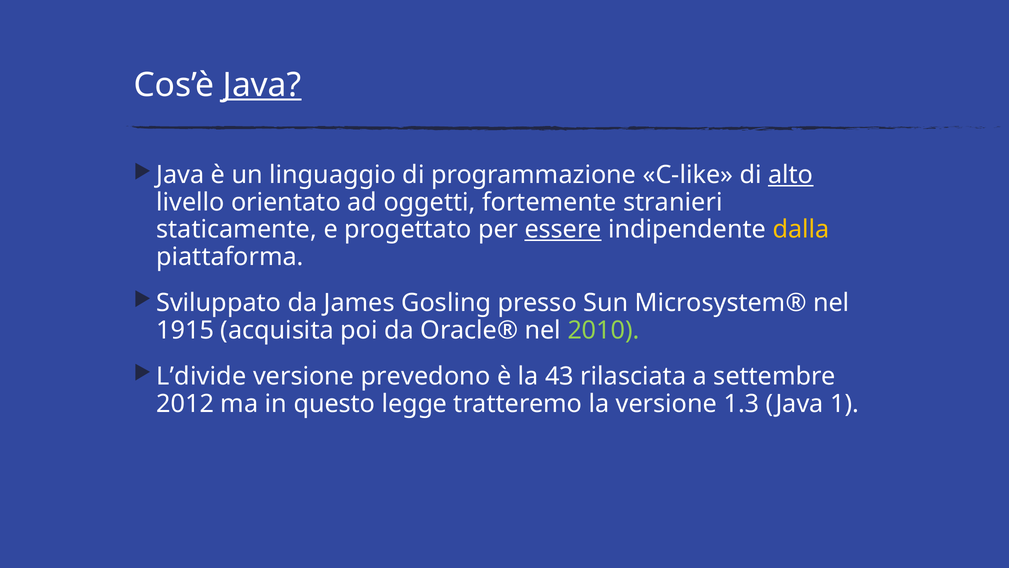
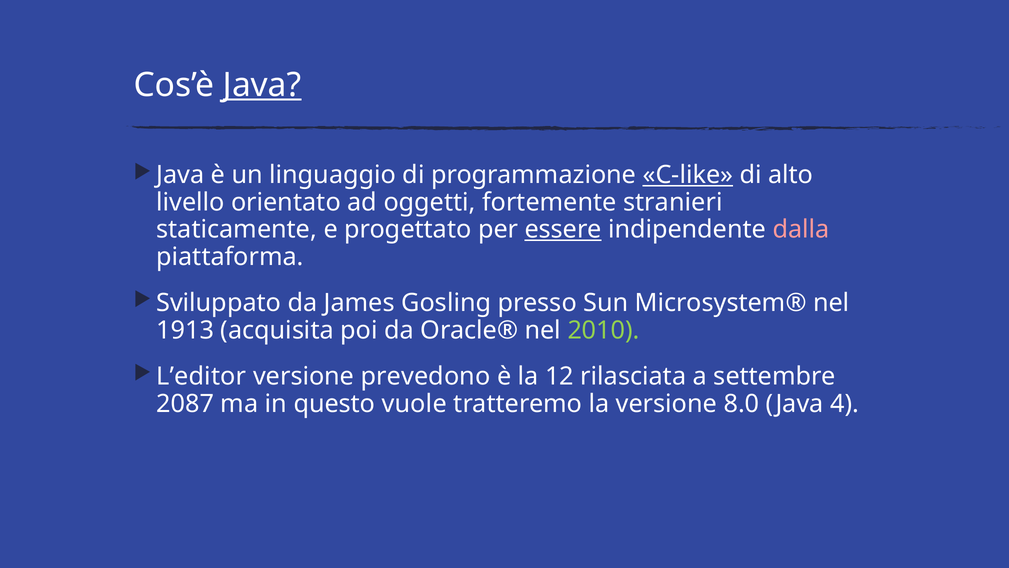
C-like underline: none -> present
alto underline: present -> none
dalla colour: yellow -> pink
1915: 1915 -> 1913
L’divide: L’divide -> L’editor
43: 43 -> 12
2012: 2012 -> 2087
legge: legge -> vuole
1.3: 1.3 -> 8.0
1: 1 -> 4
